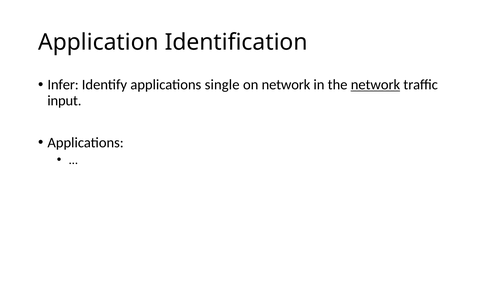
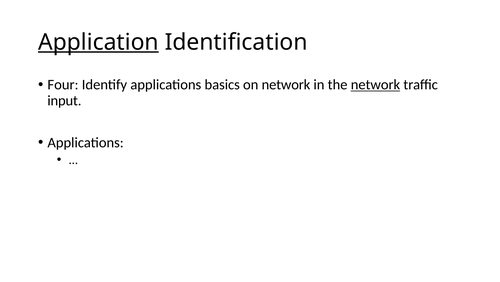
Application underline: none -> present
Infer: Infer -> Four
single: single -> basics
